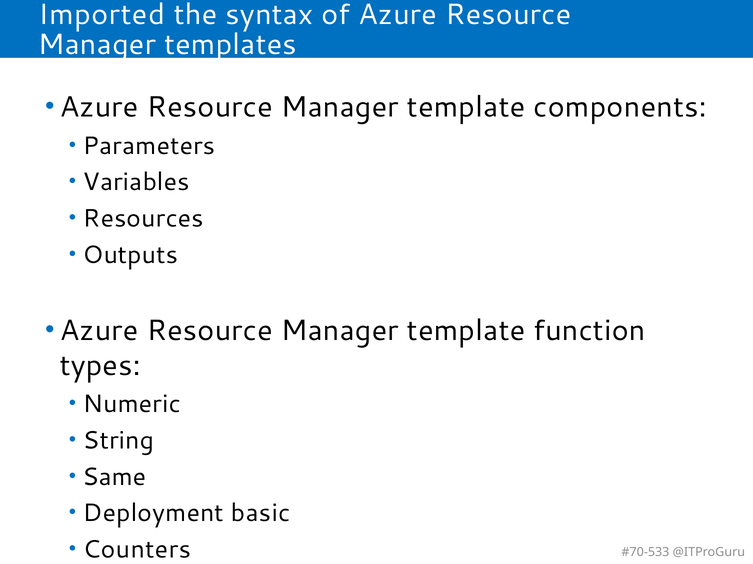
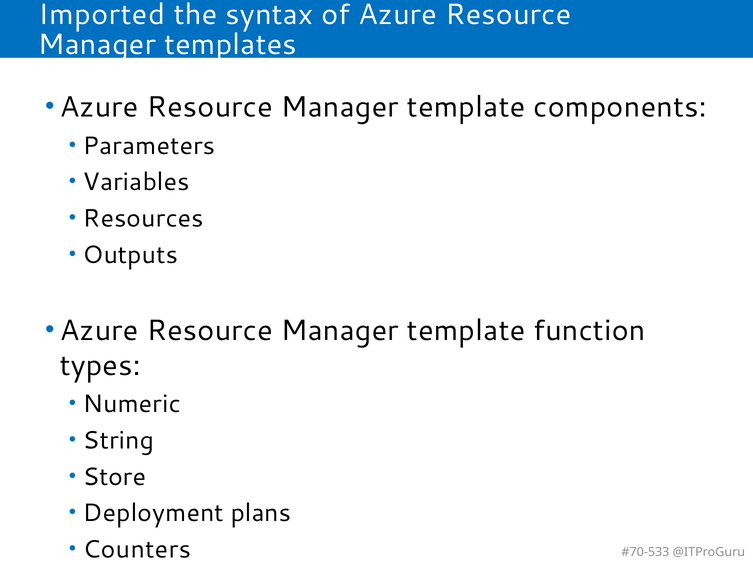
Same: Same -> Store
basic: basic -> plans
